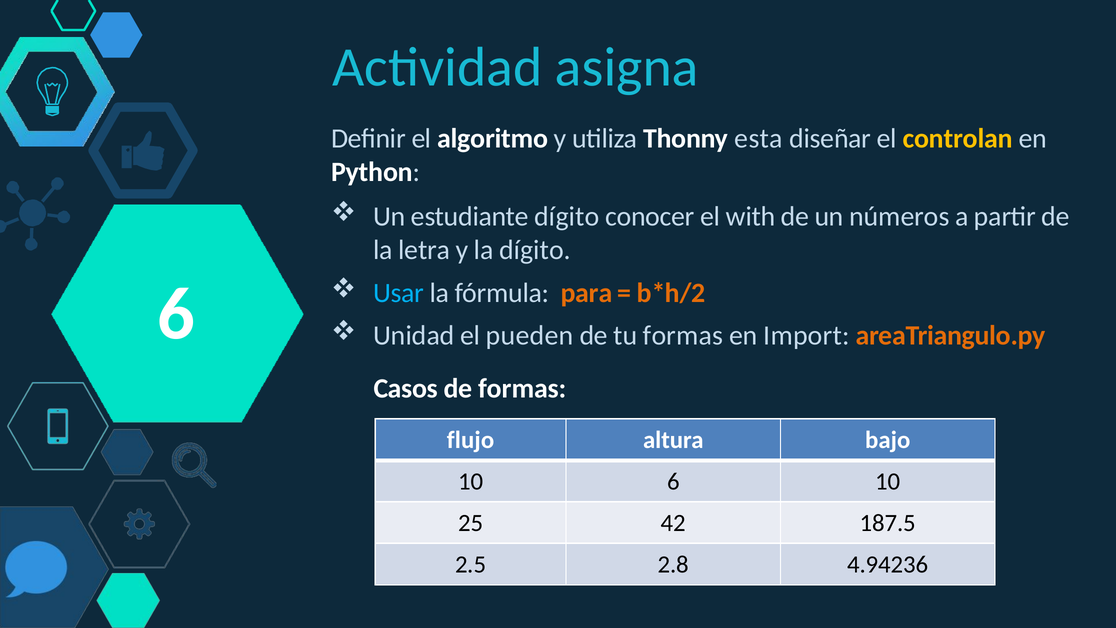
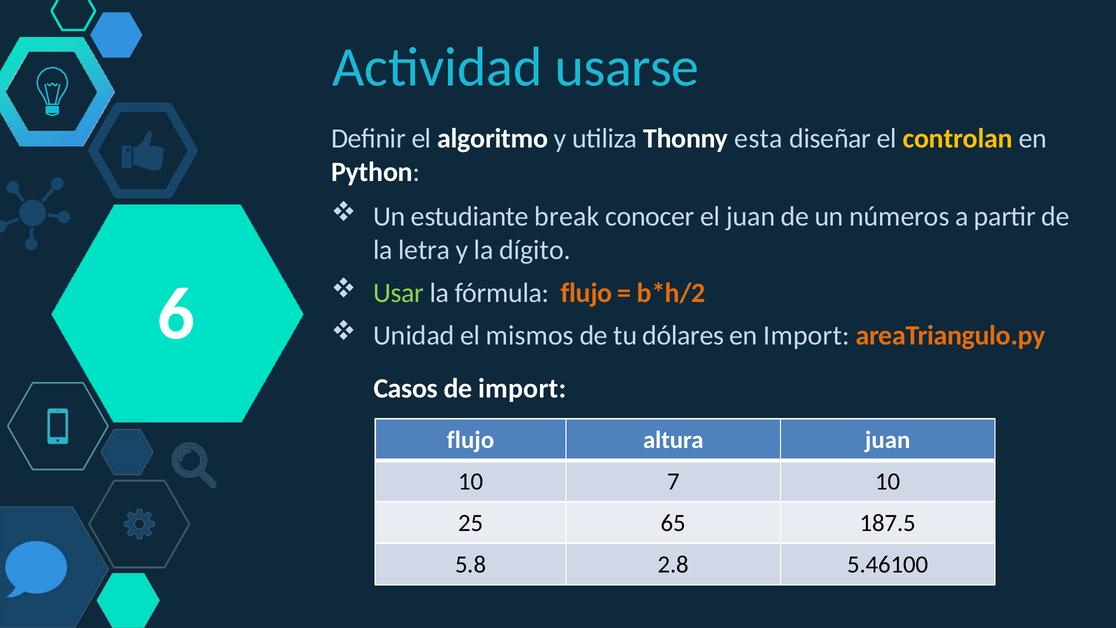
asigna: asigna -> usarse
estudiante dígito: dígito -> break
el with: with -> juan
Usar colour: light blue -> light green
fórmula para: para -> flujo
pueden: pueden -> mismos
tu formas: formas -> dólares
de formas: formas -> import
altura bajo: bajo -> juan
10 6: 6 -> 7
42: 42 -> 65
2.5: 2.5 -> 5.8
4.94236: 4.94236 -> 5.46100
